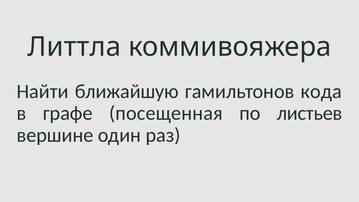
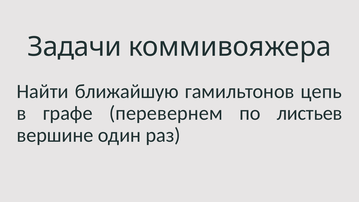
Литтла: Литтла -> Задачи
кода: кода -> цепь
посещенная: посещенная -> перевернем
